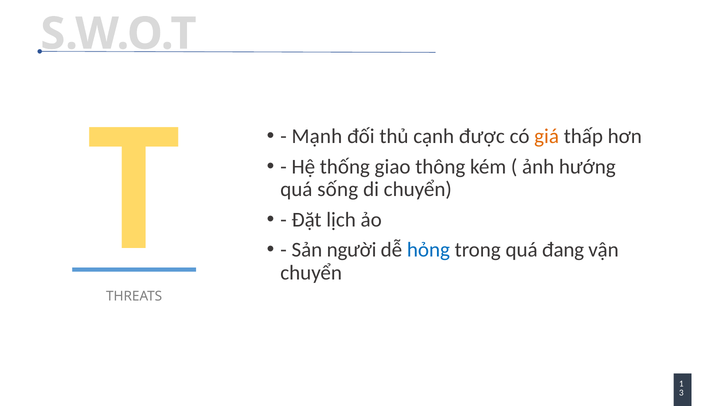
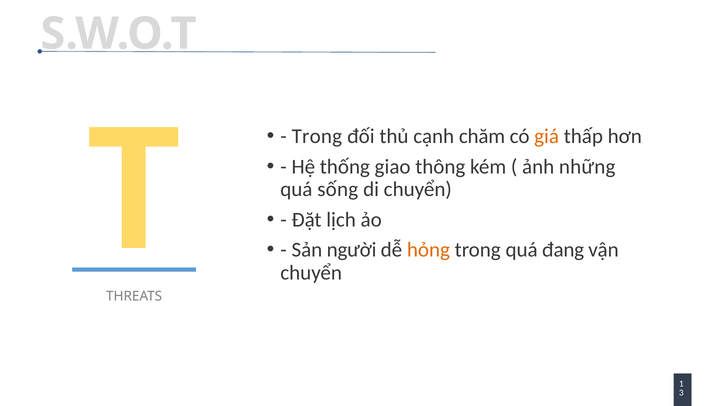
Mạnh at (317, 136): Mạnh -> Trong
được: được -> chăm
hướng: hướng -> những
hỏng colour: blue -> orange
